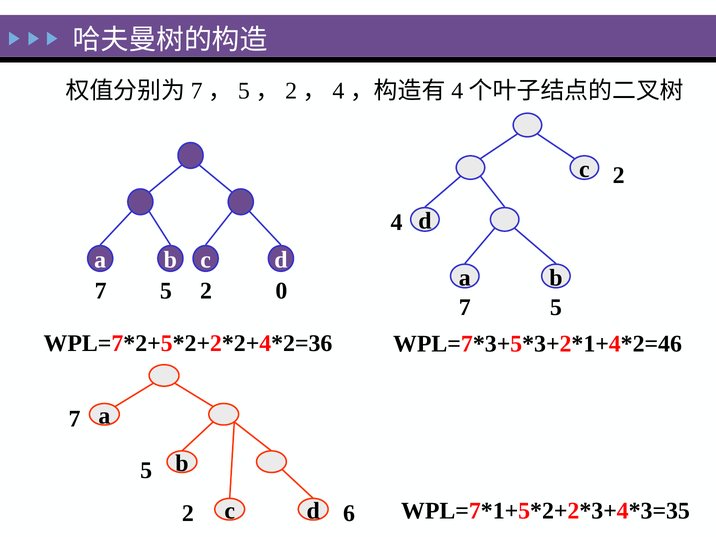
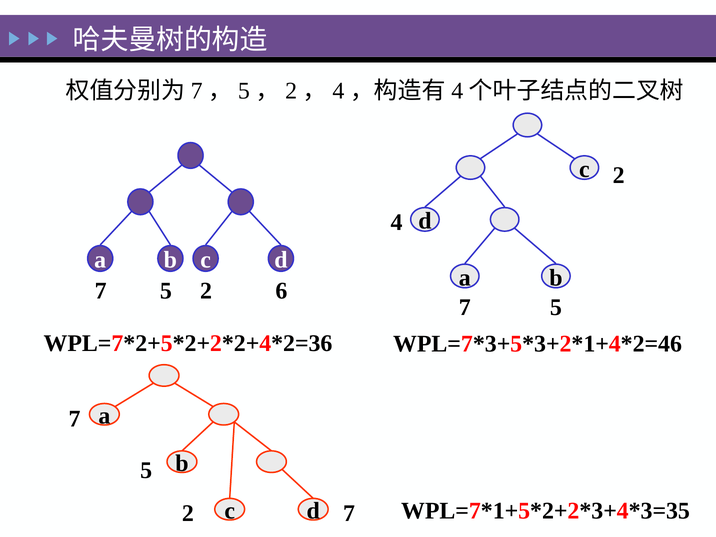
0: 0 -> 6
2 6: 6 -> 7
